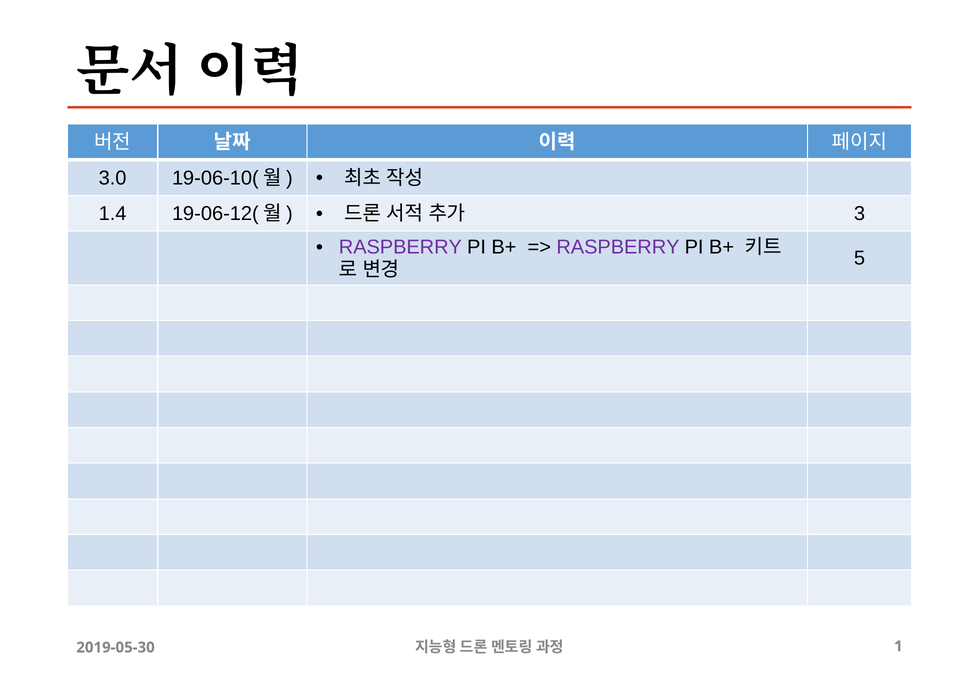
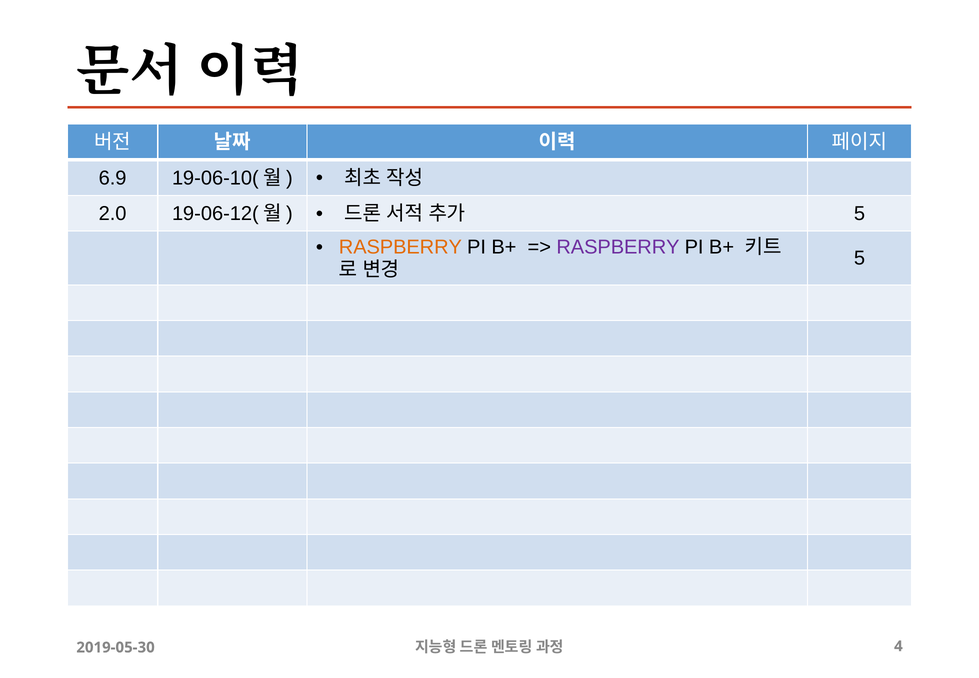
3.0: 3.0 -> 6.9
1.4: 1.4 -> 2.0
3 at (860, 214): 3 -> 5
RASPBERRY at (400, 247) colour: purple -> orange
1: 1 -> 4
